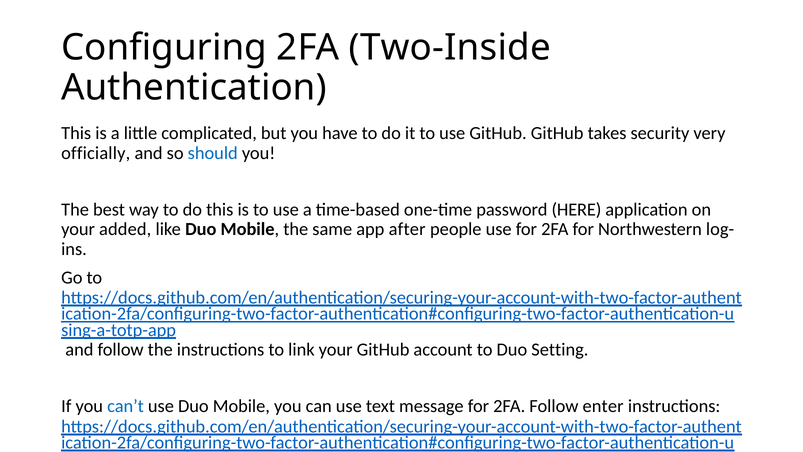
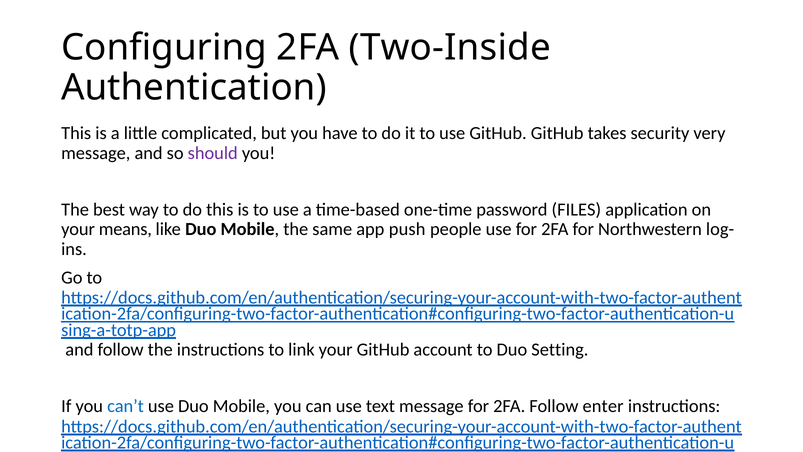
officially at (96, 153): officially -> message
should colour: blue -> purple
HERE: HERE -> FILES
added: added -> means
after: after -> push
